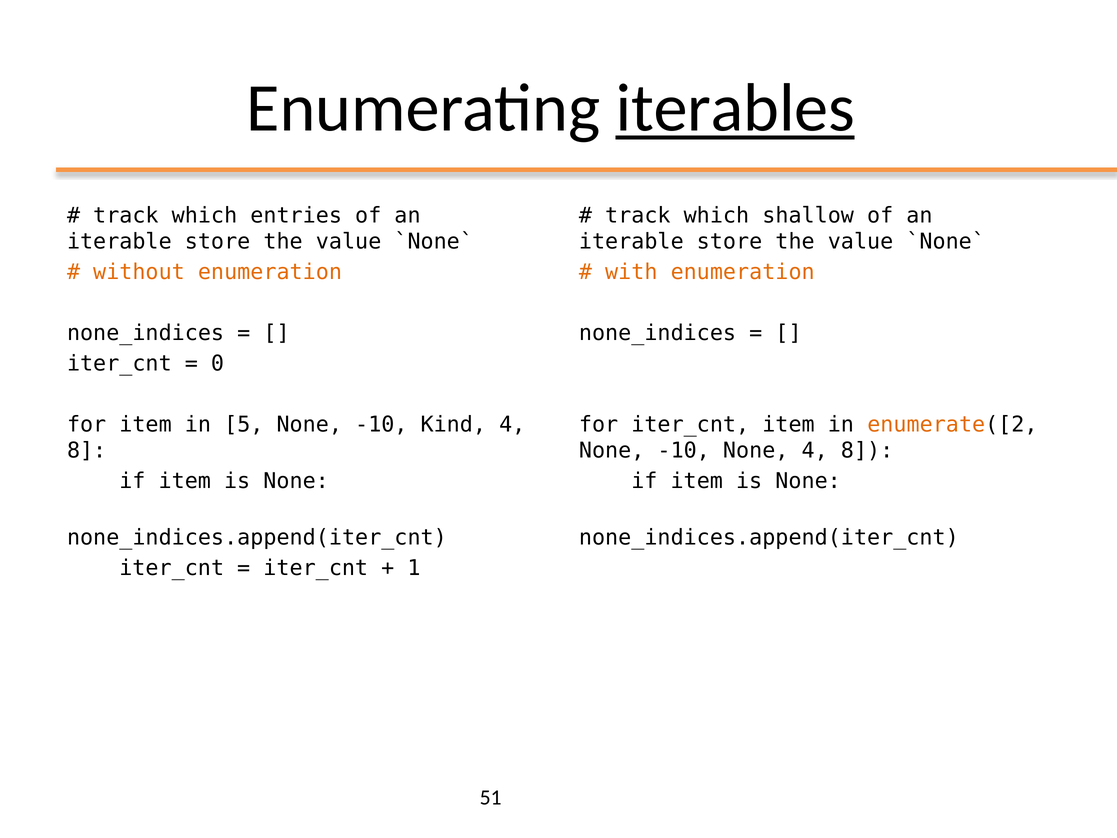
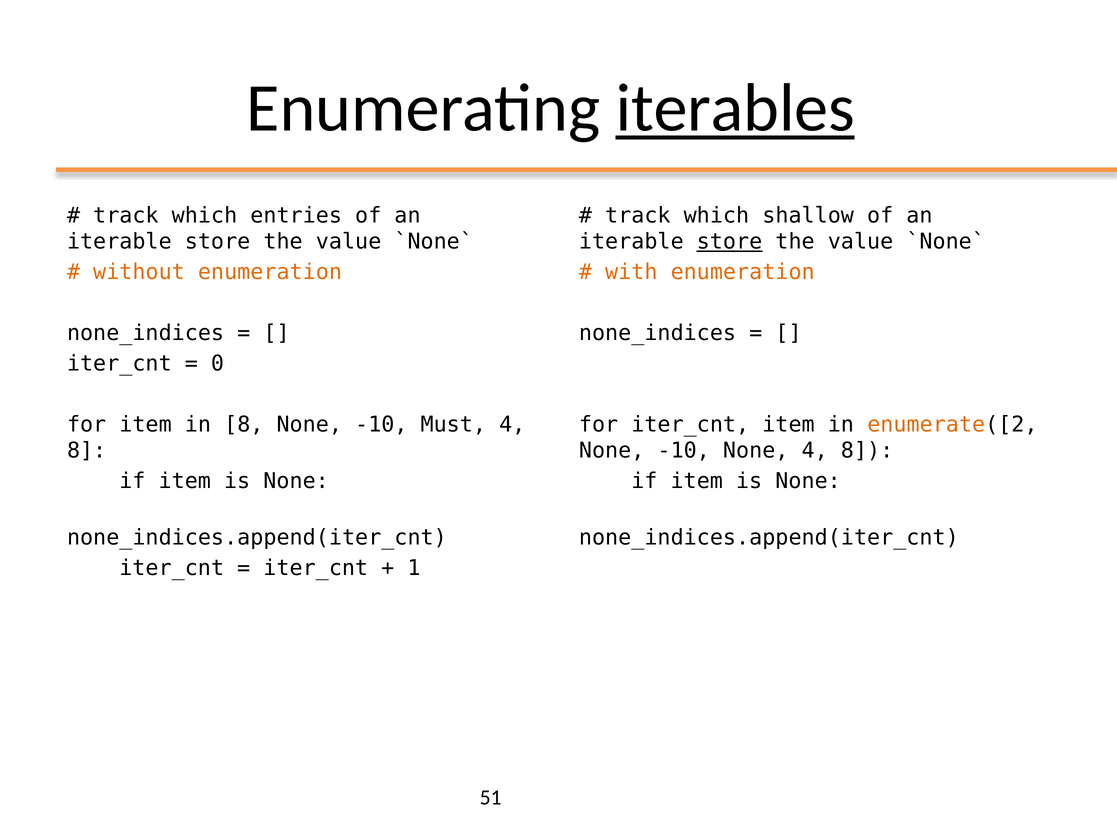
store at (729, 242) underline: none -> present
in 5: 5 -> 8
Kind: Kind -> Must
